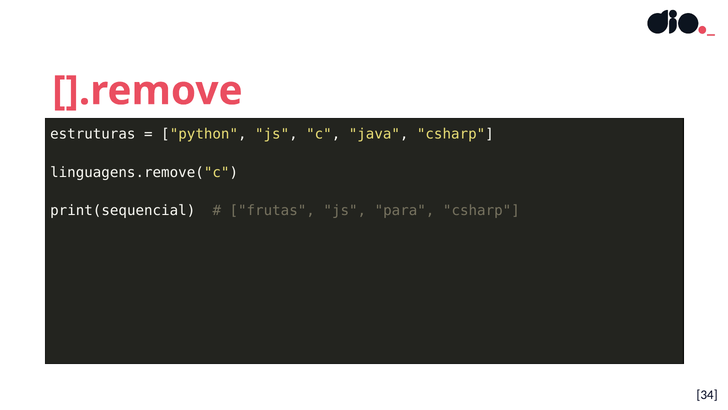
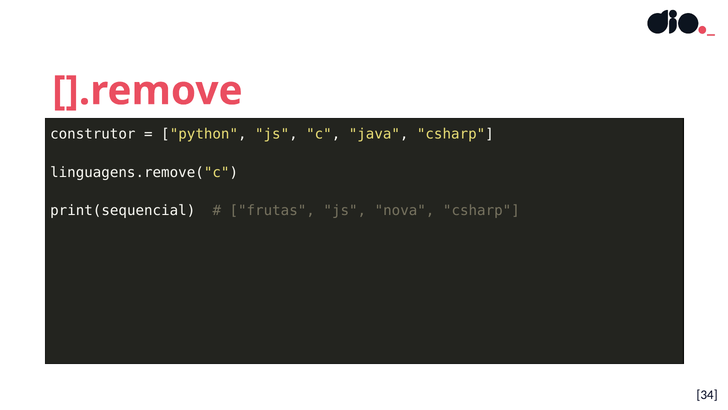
estruturas: estruturas -> construtor
para: para -> nova
